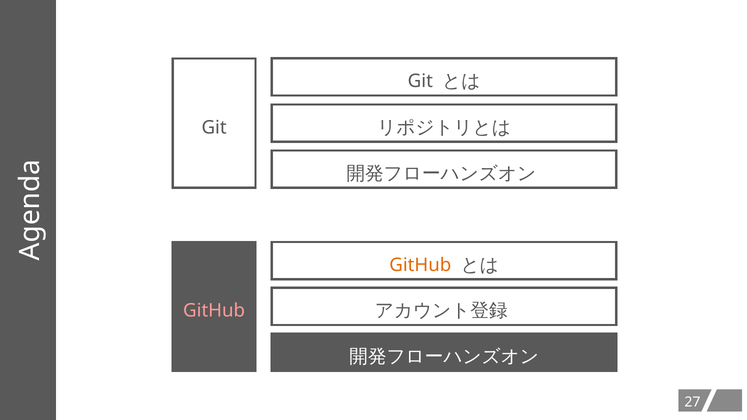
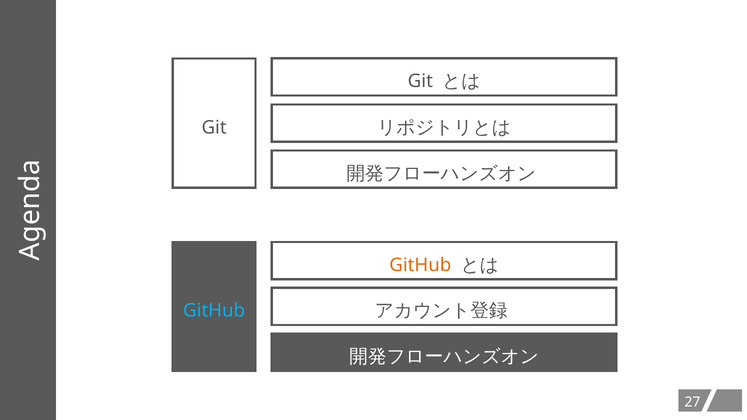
GitHub at (214, 311) colour: pink -> light blue
